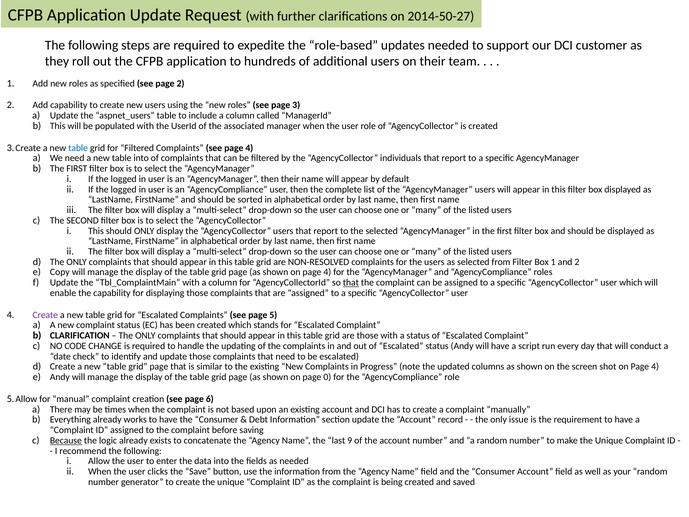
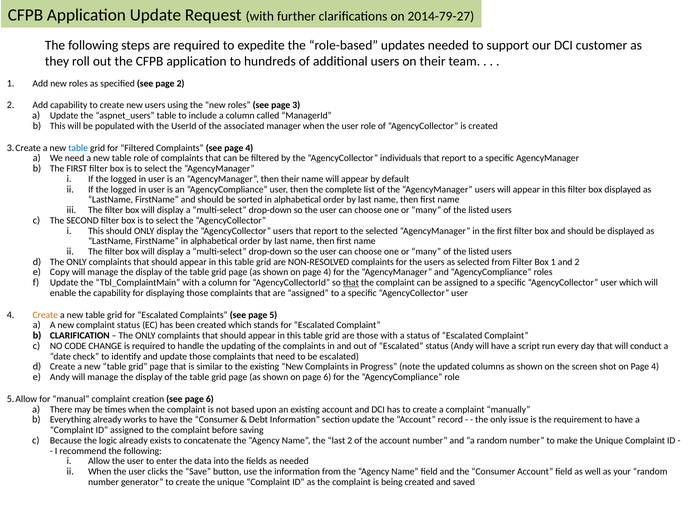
2014-50-27: 2014-50-27 -> 2014-79-27
table into: into -> role
Create at (45, 315) colour: purple -> orange
on page 0: 0 -> 6
Because underline: present -> none
last 9: 9 -> 2
